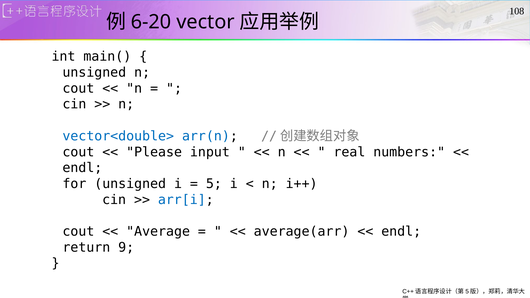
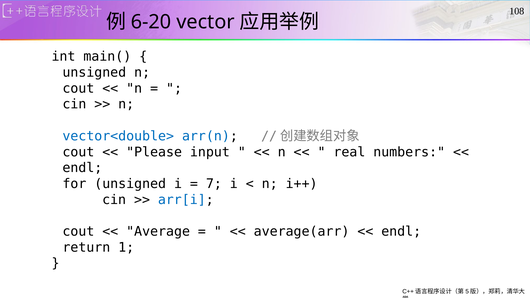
5: 5 -> 7
9: 9 -> 1
